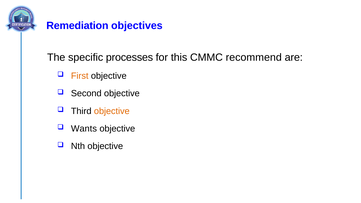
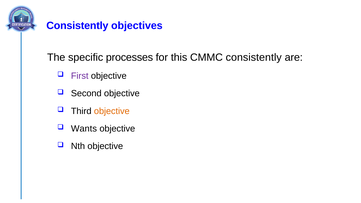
Remediation at (77, 26): Remediation -> Consistently
CMMC recommend: recommend -> consistently
First colour: orange -> purple
